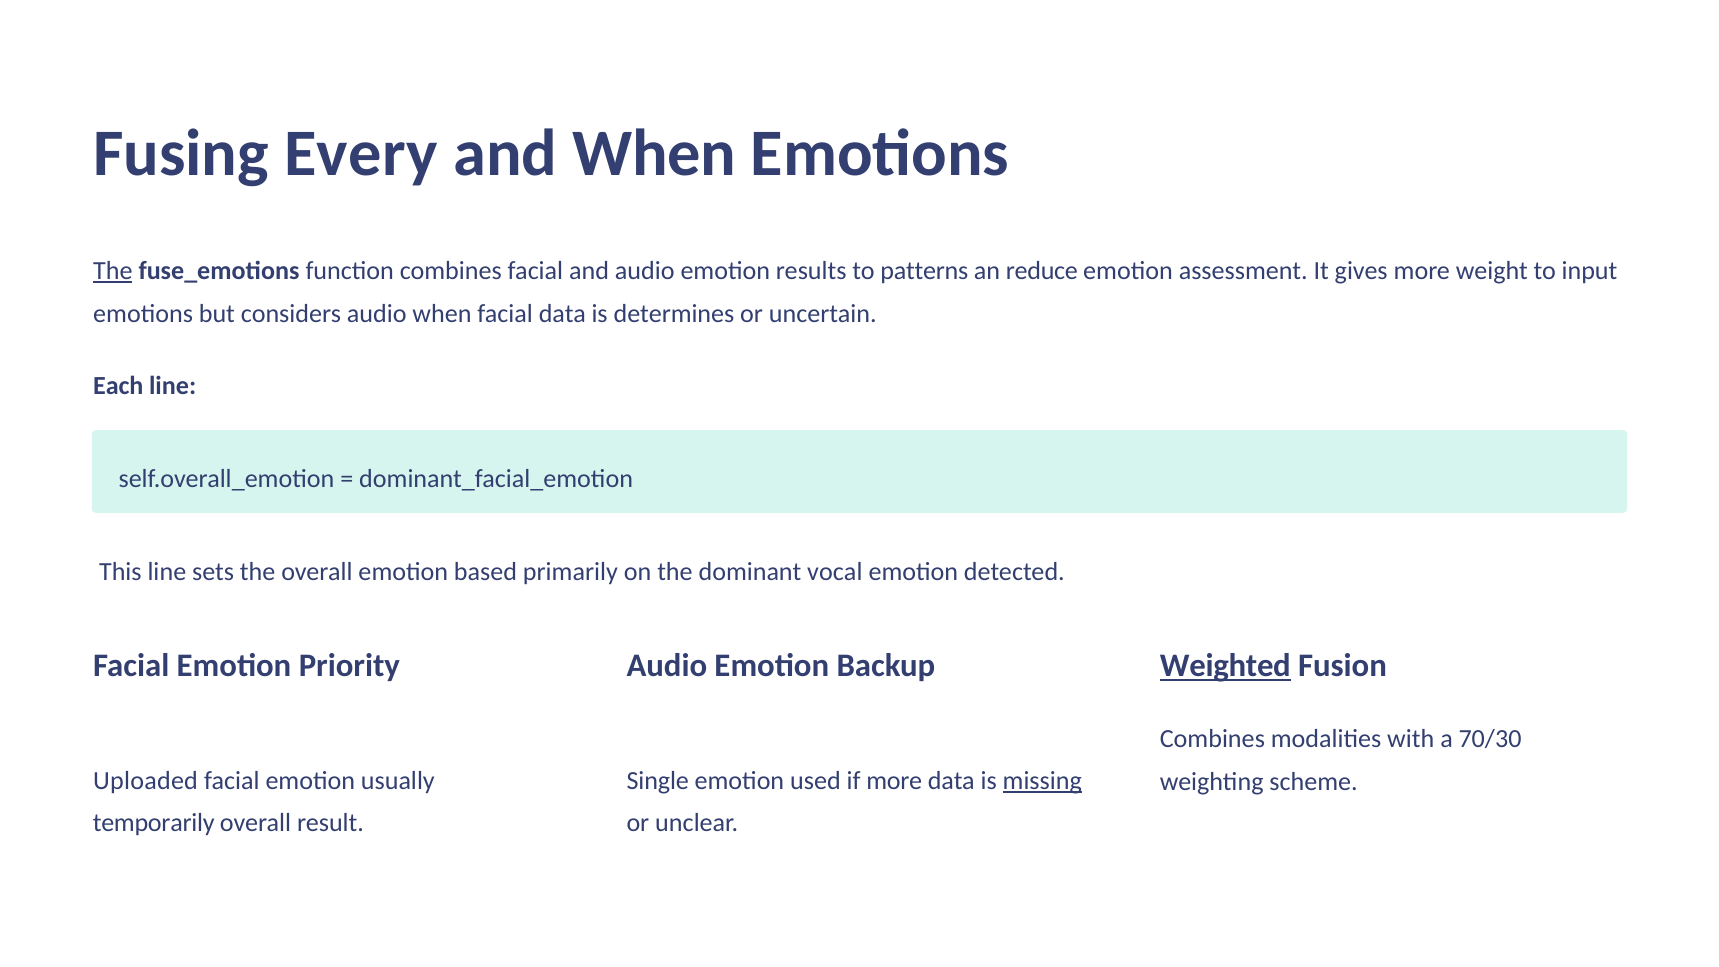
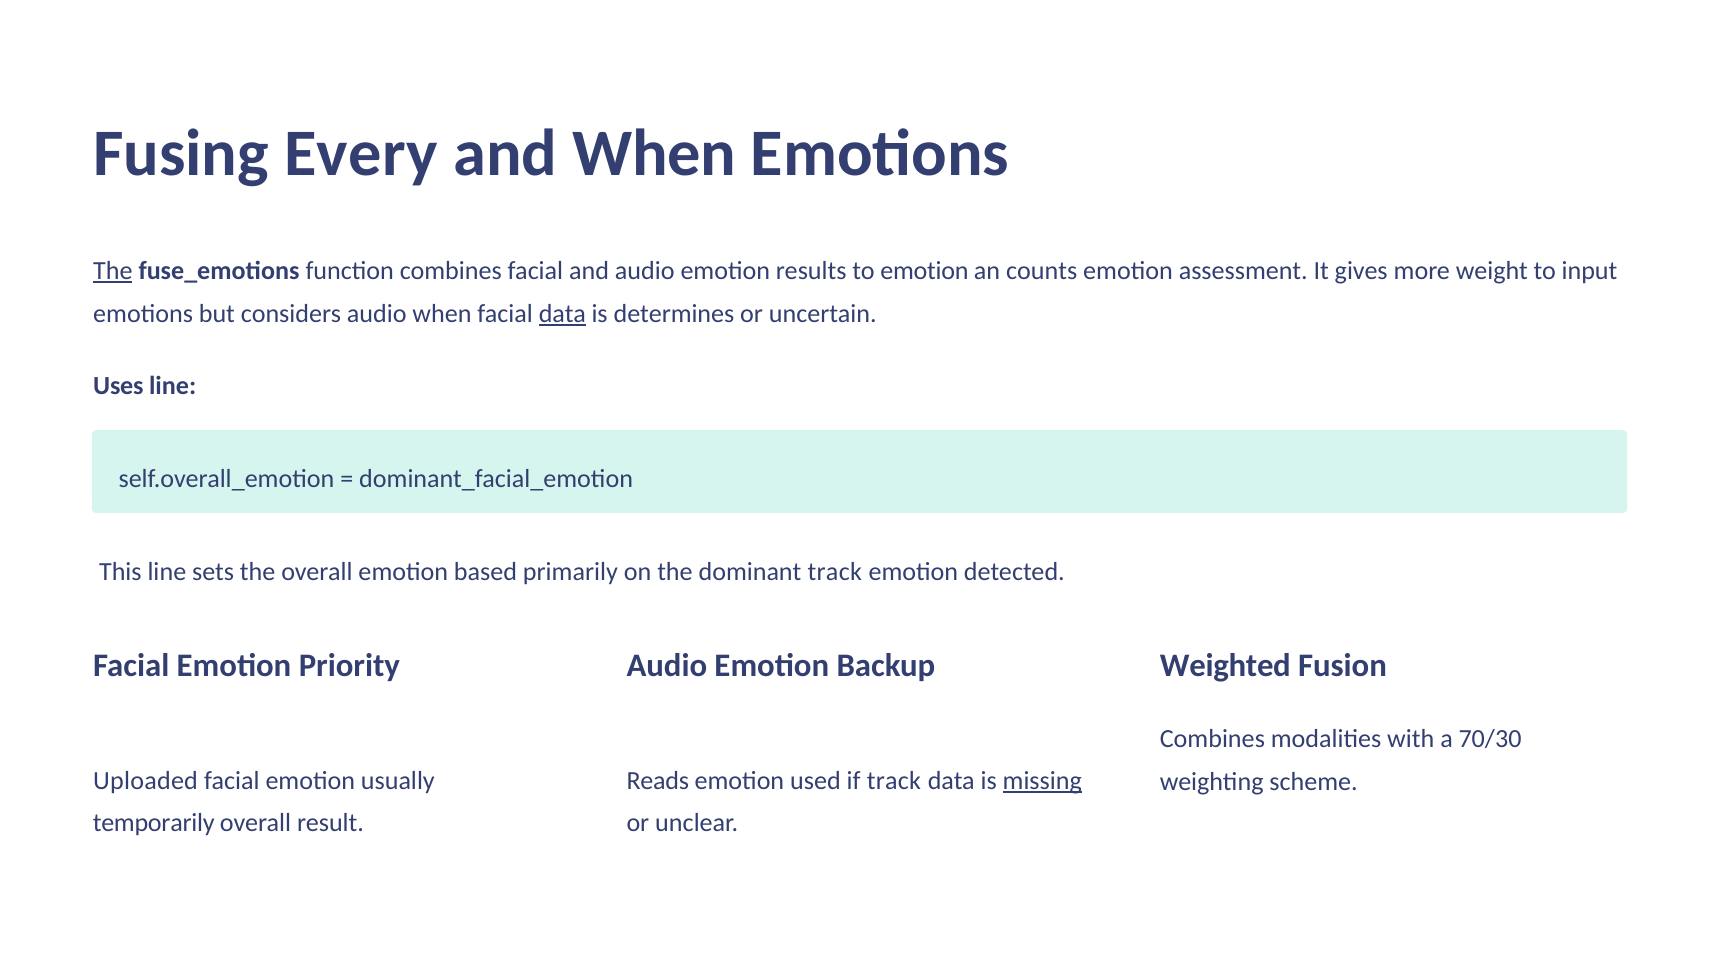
to patterns: patterns -> emotion
reduce: reduce -> counts
data at (562, 313) underline: none -> present
Each: Each -> Uses
dominant vocal: vocal -> track
Weighted underline: present -> none
Single: Single -> Reads
if more: more -> track
